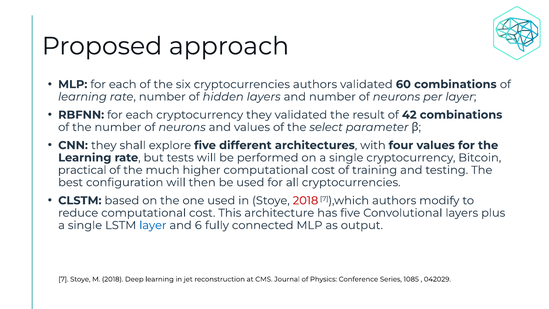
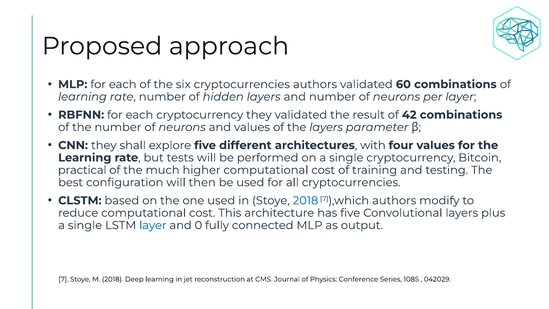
the select: select -> layers
2018 at (305, 200) colour: red -> blue
6: 6 -> 0
